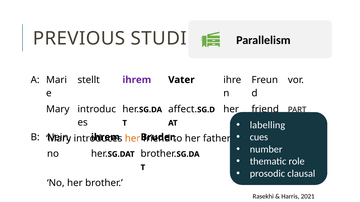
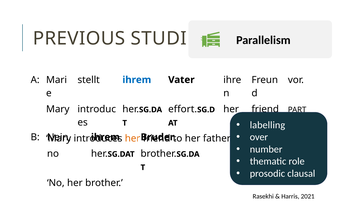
ihrem at (137, 80) colour: purple -> blue
affect: affect -> effort
cues: cues -> over
